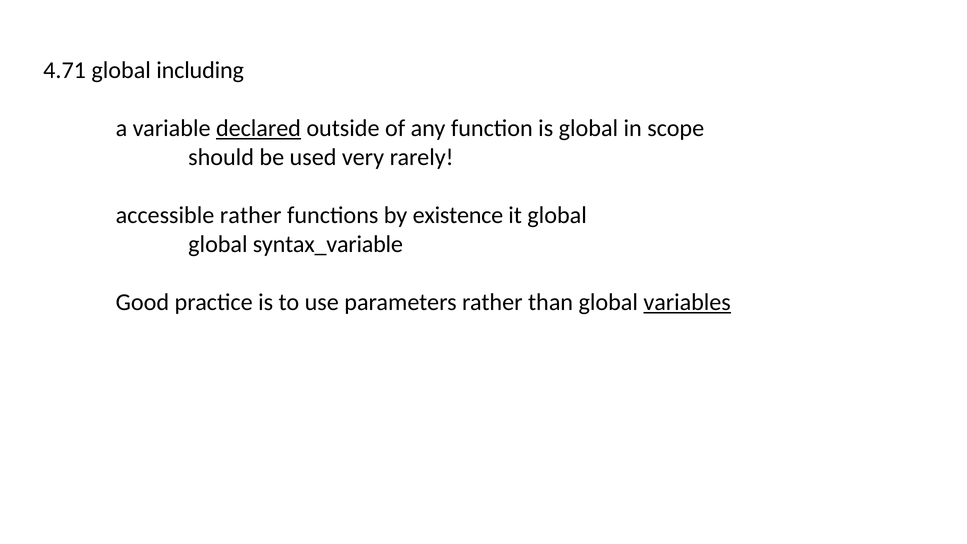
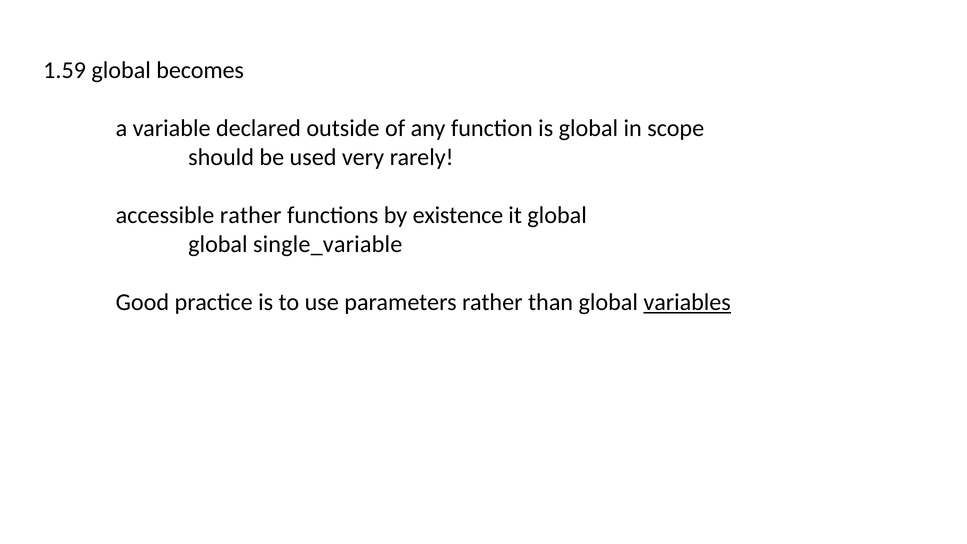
4.71: 4.71 -> 1.59
including: including -> becomes
declared underline: present -> none
syntax_variable: syntax_variable -> single_variable
